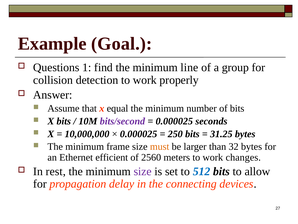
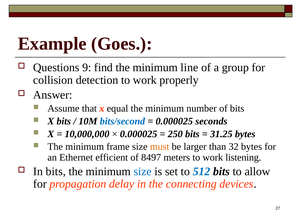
Goal: Goal -> Goes
1: 1 -> 9
bits/second colour: purple -> blue
2560: 2560 -> 8497
changes: changes -> listening
In rest: rest -> bits
size at (143, 171) colour: purple -> blue
